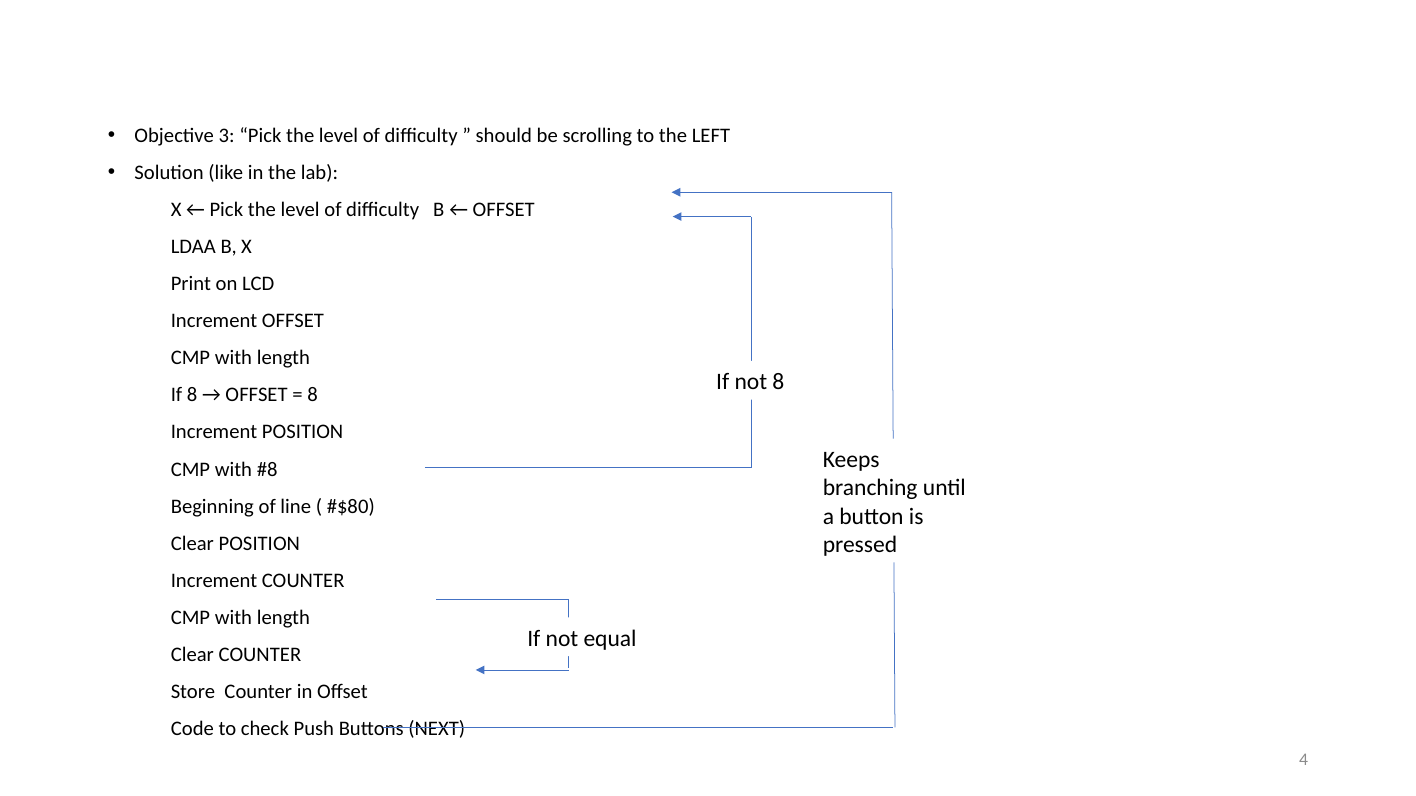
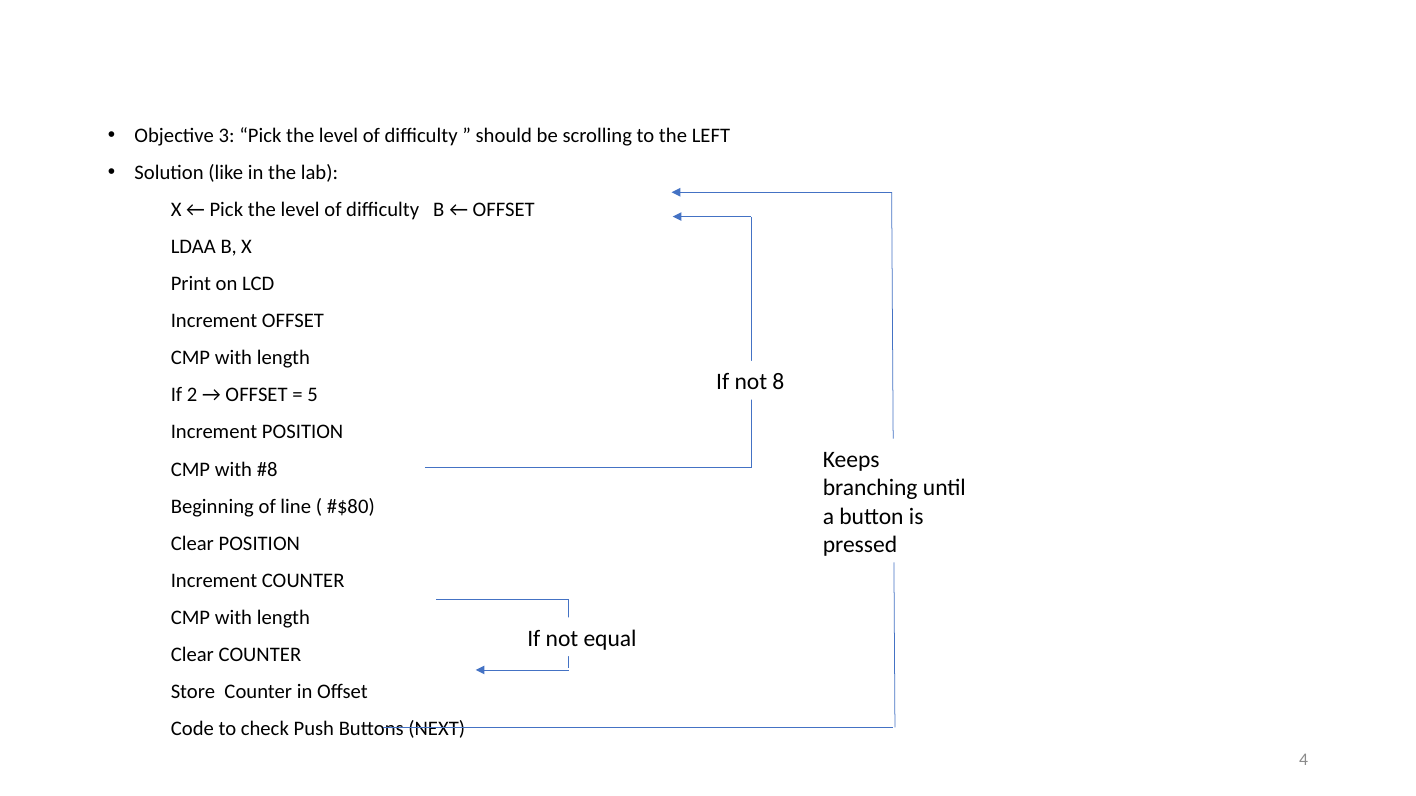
If 8: 8 -> 2
8 at (313, 395): 8 -> 5
